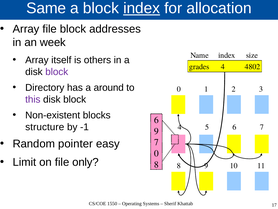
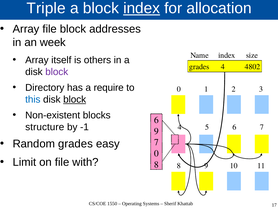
Same: Same -> Triple
around: around -> require
this colour: purple -> blue
block at (75, 99) underline: none -> present
Random pointer: pointer -> grades
only: only -> with
